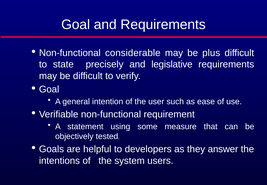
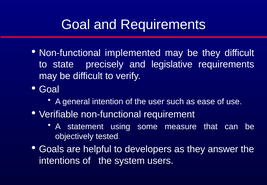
considerable: considerable -> implemented
be plus: plus -> they
